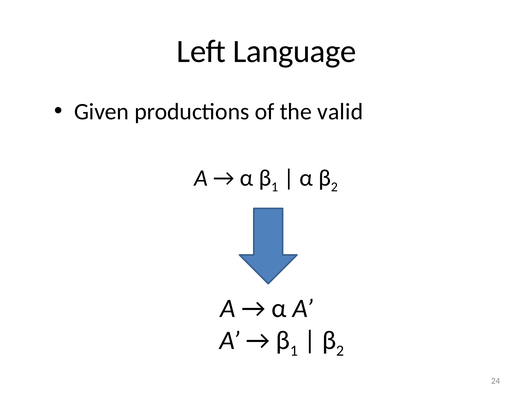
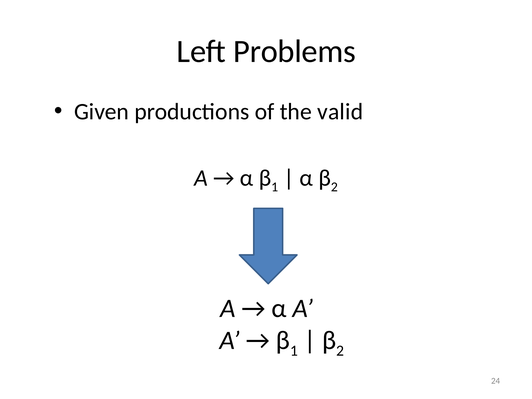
Language: Language -> Problems
